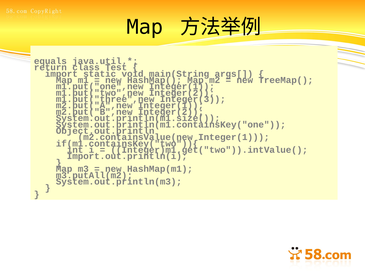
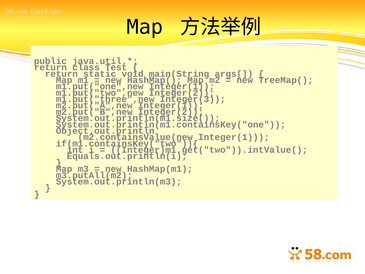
equals: equals -> public
import at (61, 74): import -> return
Import.out.println(i: Import.out.println(i -> Equals.out.println(i
